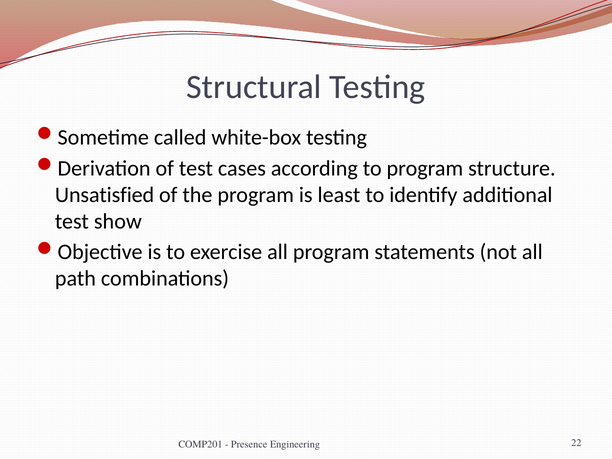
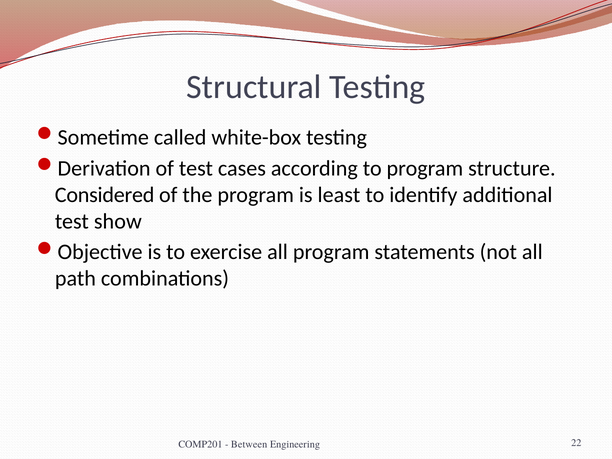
Unsatisfied: Unsatisfied -> Considered
Presence: Presence -> Between
